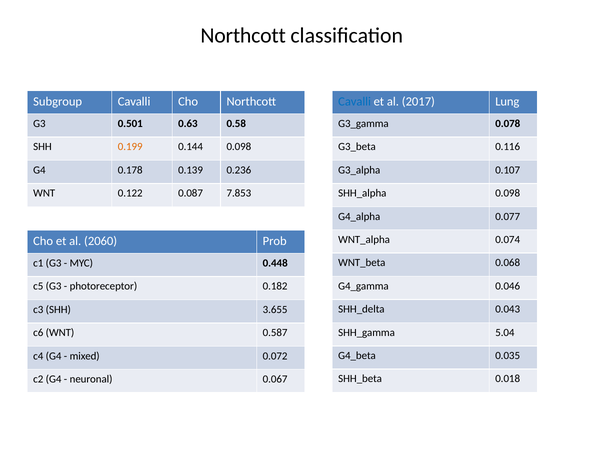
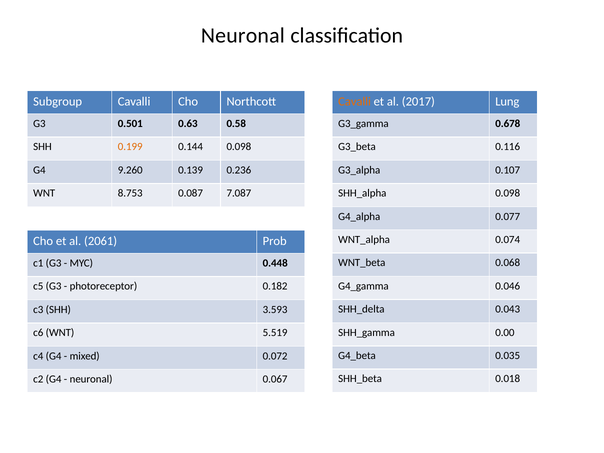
Northcott at (243, 36): Northcott -> Neuronal
Cavalli at (355, 101) colour: blue -> orange
0.078: 0.078 -> 0.678
0.178: 0.178 -> 9.260
0.122: 0.122 -> 8.753
7.853: 7.853 -> 7.087
2060: 2060 -> 2061
3.655: 3.655 -> 3.593
5.04: 5.04 -> 0.00
0.587: 0.587 -> 5.519
